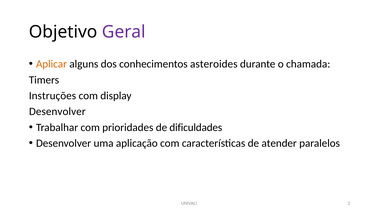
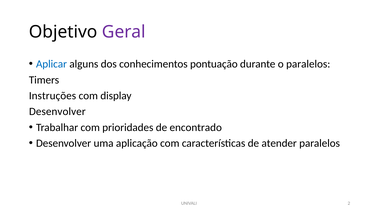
Aplicar colour: orange -> blue
asteroides: asteroides -> pontuação
o chamada: chamada -> paralelos
dificuldades: dificuldades -> encontrado
